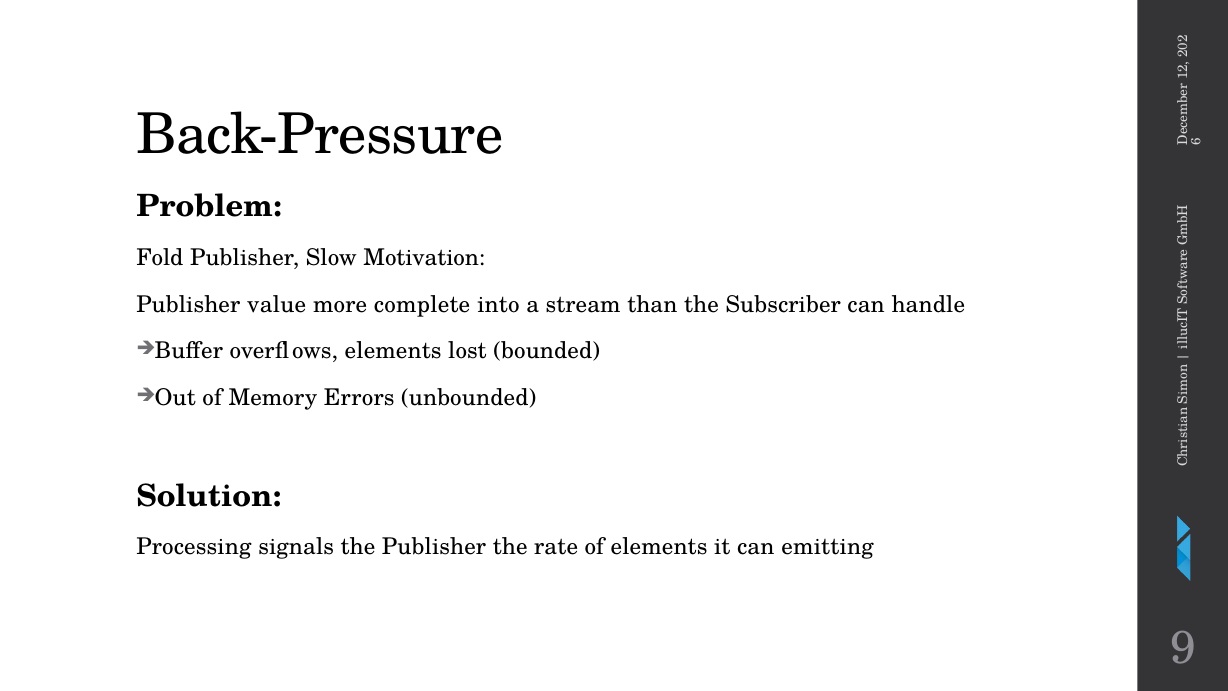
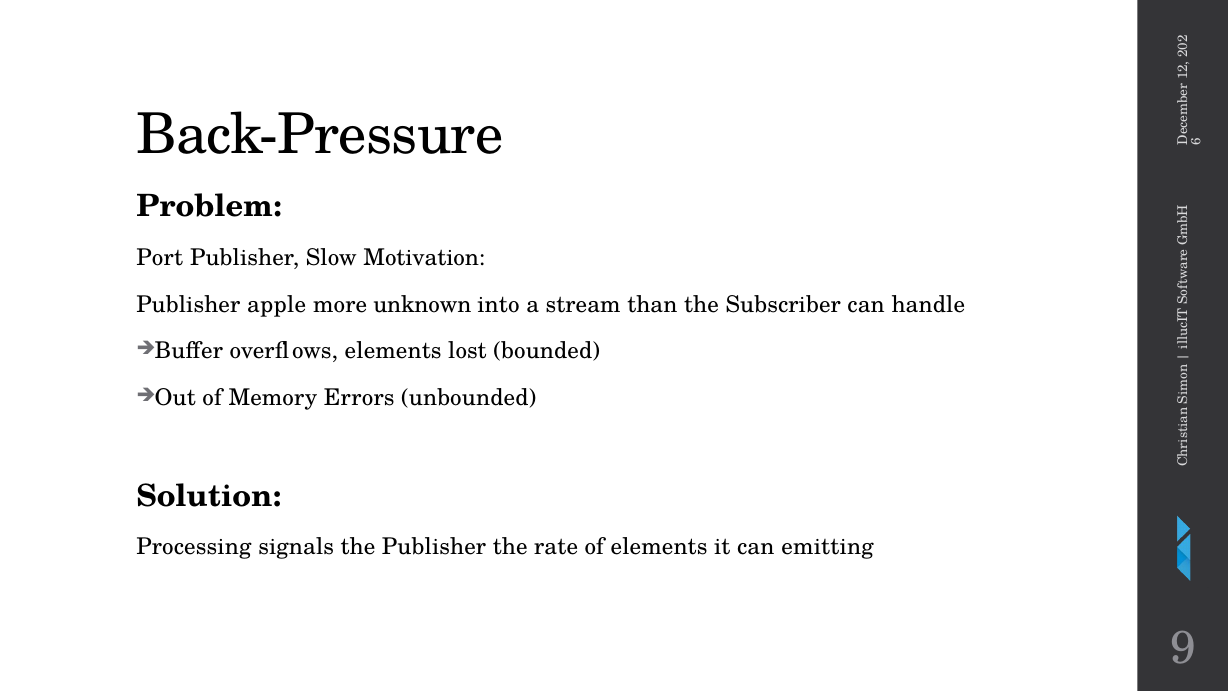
Fold: Fold -> Port
value: value -> apple
complete: complete -> unknown
